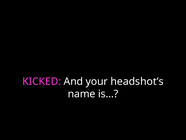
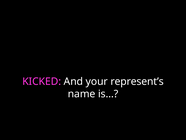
headshot’s: headshot’s -> represent’s
